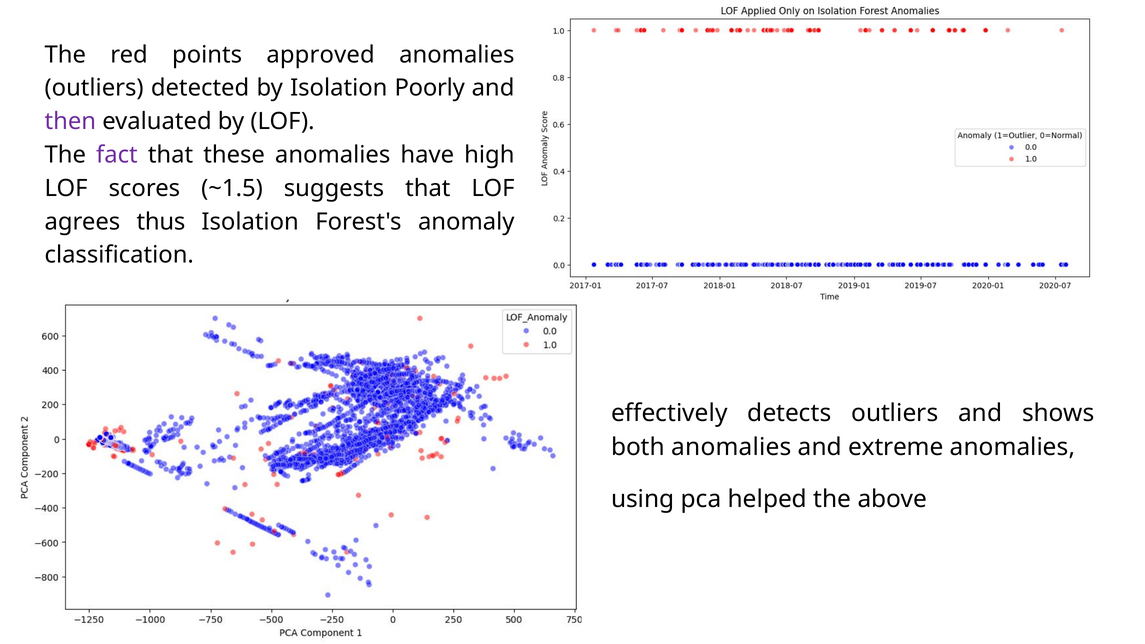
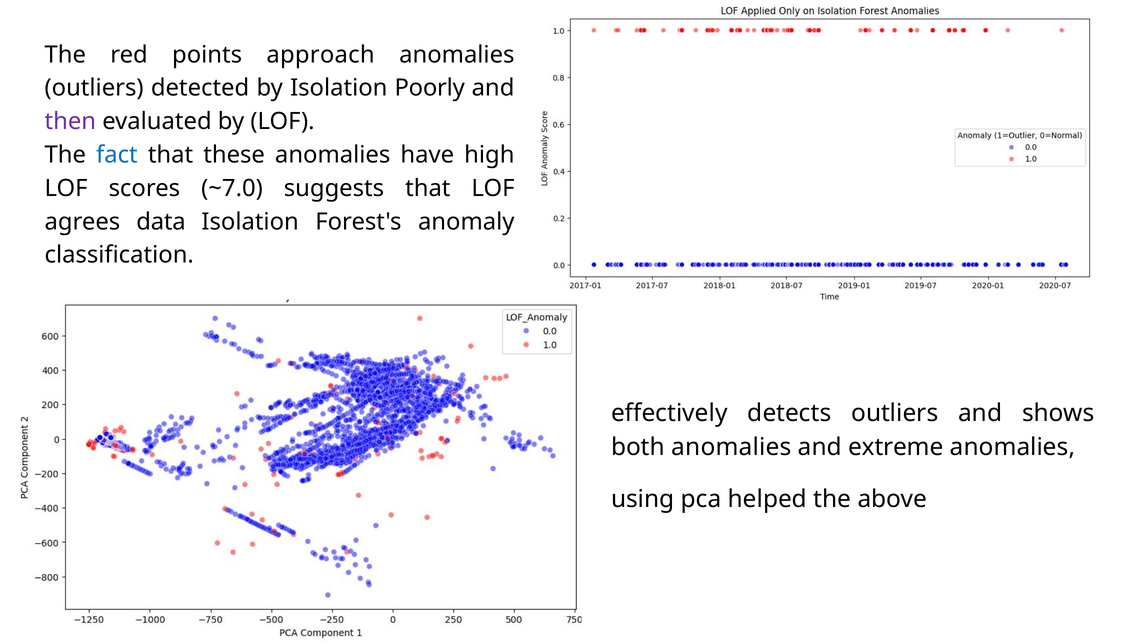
approved: approved -> approach
fact colour: purple -> blue
~1.5: ~1.5 -> ~7.0
thus: thus -> data
